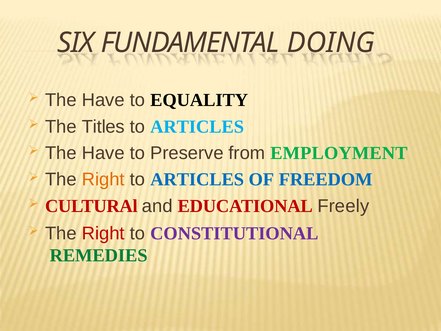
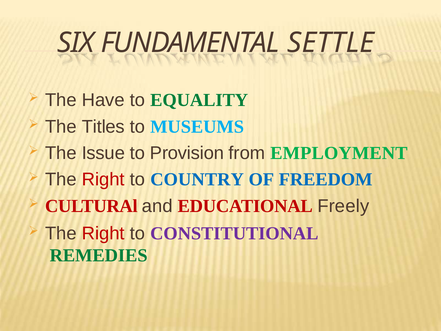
DOING: DOING -> SETTLE
EQUALITY colour: black -> green
ARTICLES at (197, 127): ARTICLES -> MUSEUMS
Have at (103, 153): Have -> Issue
Preserve: Preserve -> Provision
Right at (103, 179) colour: orange -> red
ARTICLES at (197, 179): ARTICLES -> COUNTRY
